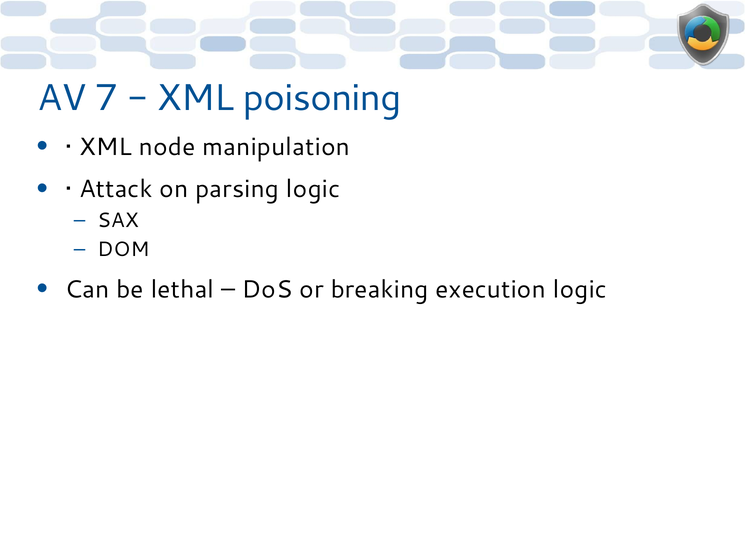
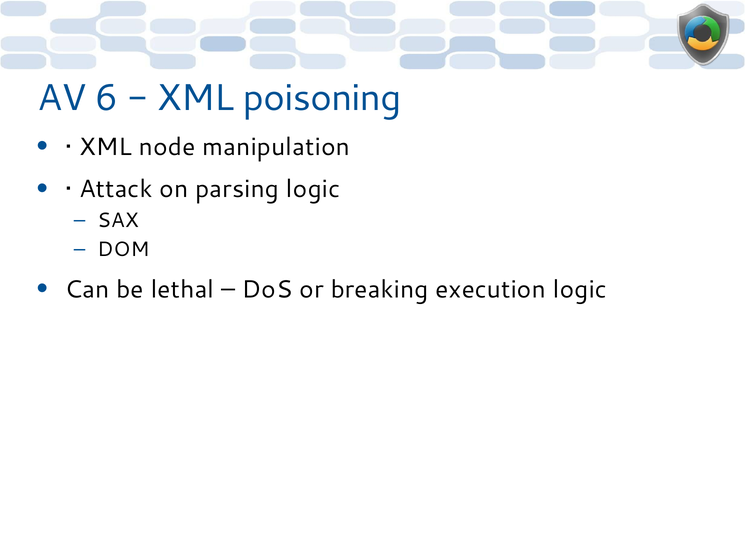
7: 7 -> 6
